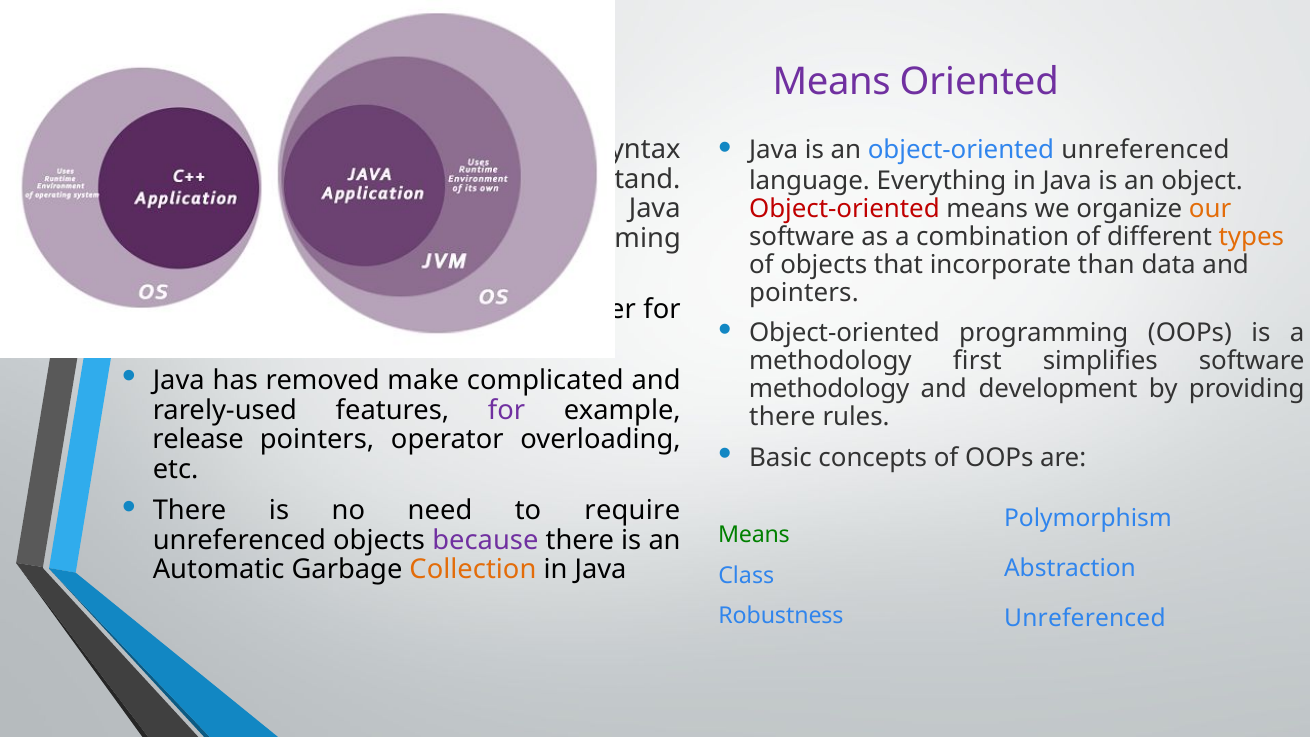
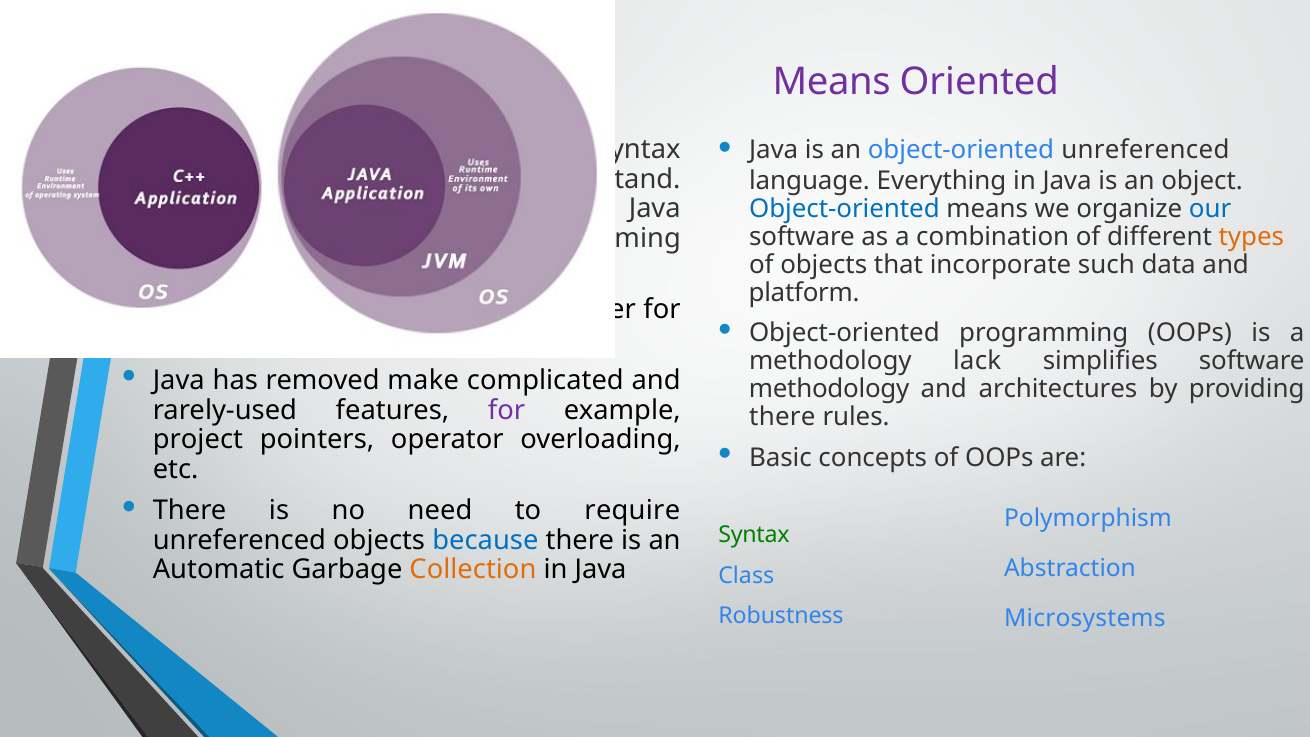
Object-oriented at (844, 209) colour: red -> blue
our colour: orange -> blue
than: than -> such
pointers at (804, 293): pointers -> platform
first: first -> lack
development: development -> architectures
release: release -> project
Means at (754, 535): Means -> Syntax
because at (485, 540) colour: purple -> blue
Unreferenced at (1085, 618): Unreferenced -> Microsystems
